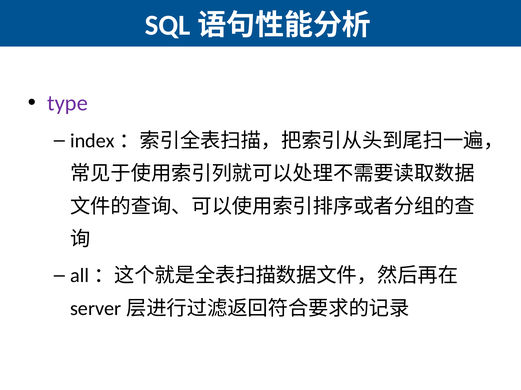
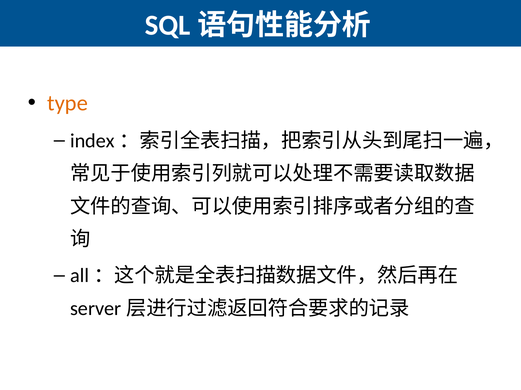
type colour: purple -> orange
